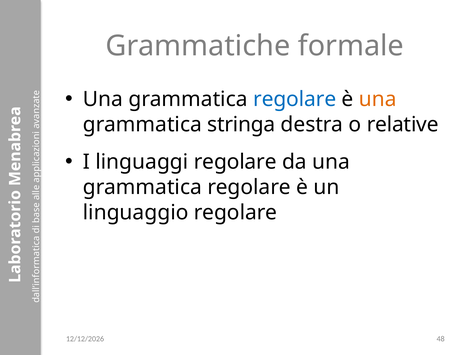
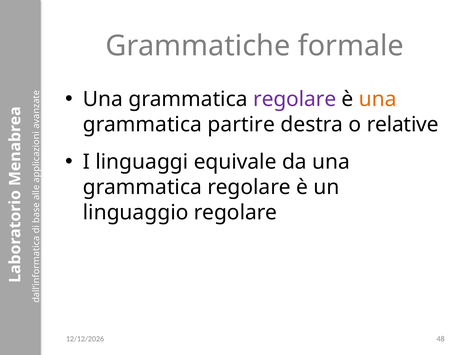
regolare at (295, 99) colour: blue -> purple
stringa: stringa -> partire
linguaggi regolare: regolare -> equivale
